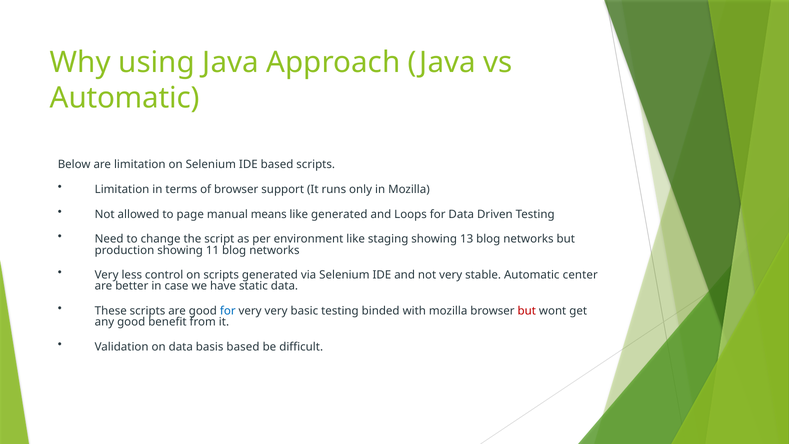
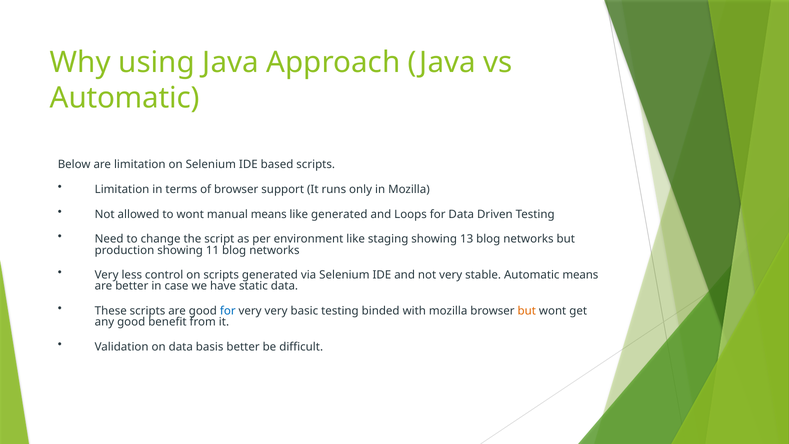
to page: page -> wont
Automatic center: center -> means
but at (527, 311) colour: red -> orange
basis based: based -> better
